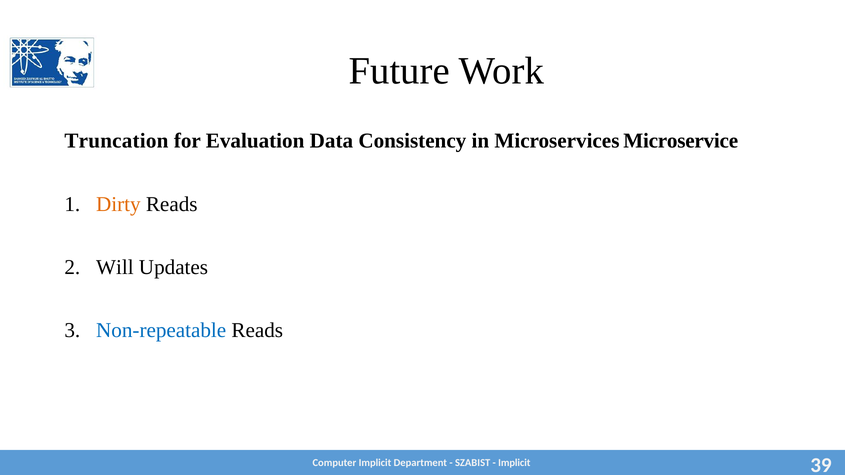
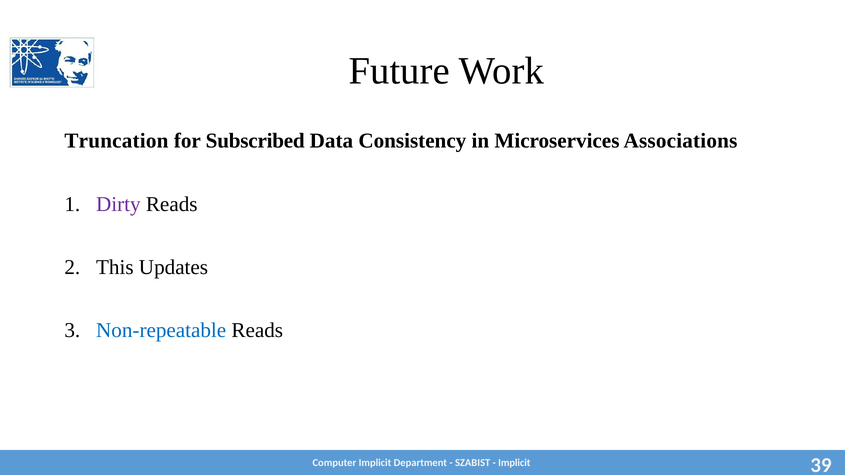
Evaluation: Evaluation -> Subscribed
Microservice: Microservice -> Associations
Dirty colour: orange -> purple
Will: Will -> This
